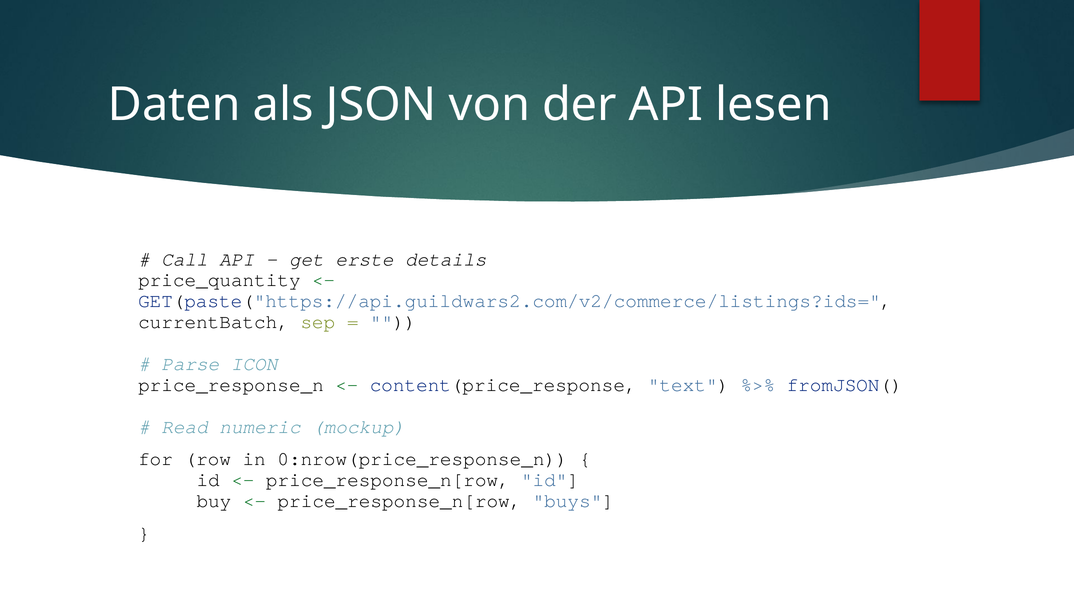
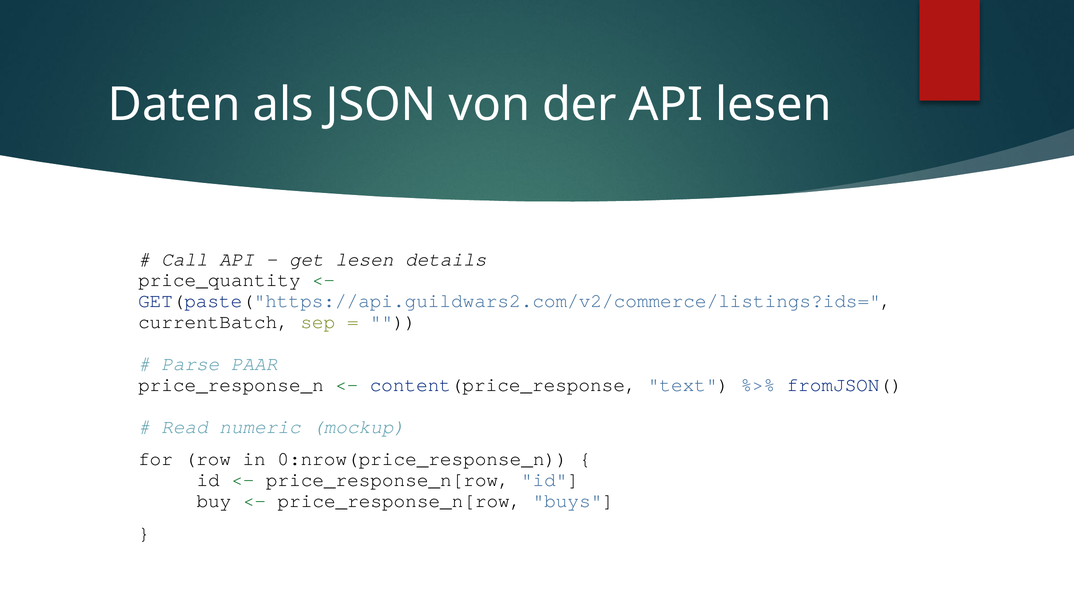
get erste: erste -> lesen
ICON: ICON -> PAAR
